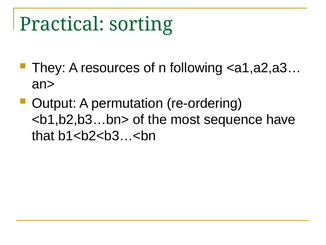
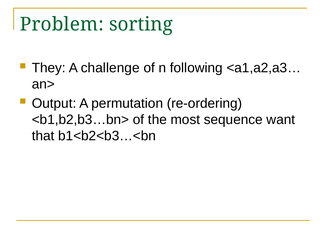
Practical: Practical -> Problem
resources: resources -> challenge
have: have -> want
